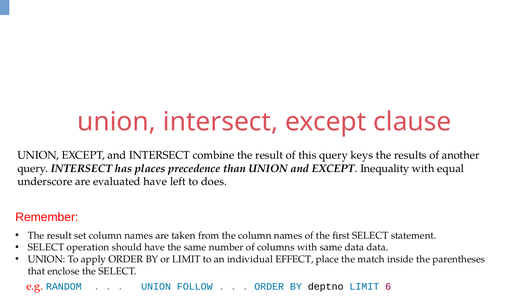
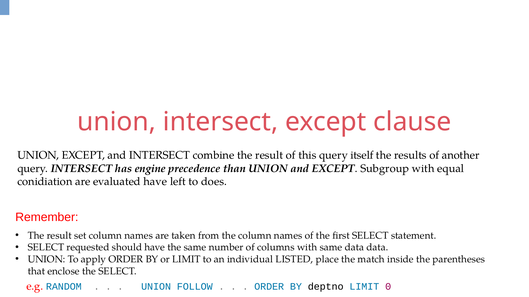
keys: keys -> itself
places: places -> engine
Inequality: Inequality -> Subgroup
underscore: underscore -> conidiation
operation: operation -> requested
EFFECT: EFFECT -> LISTED
6: 6 -> 0
